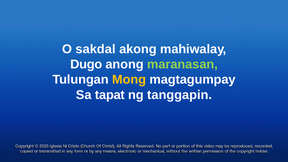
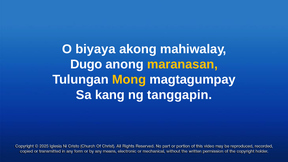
sakdal: sakdal -> biyaya
maranasan colour: light green -> yellow
tapat: tapat -> kang
